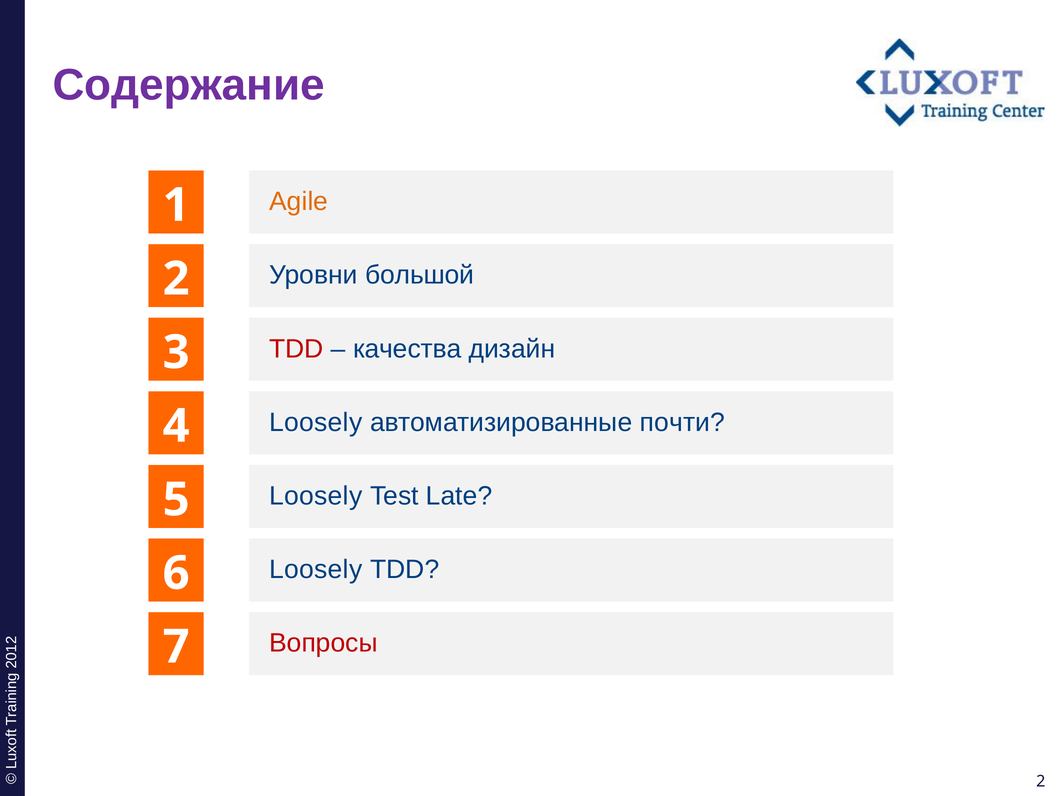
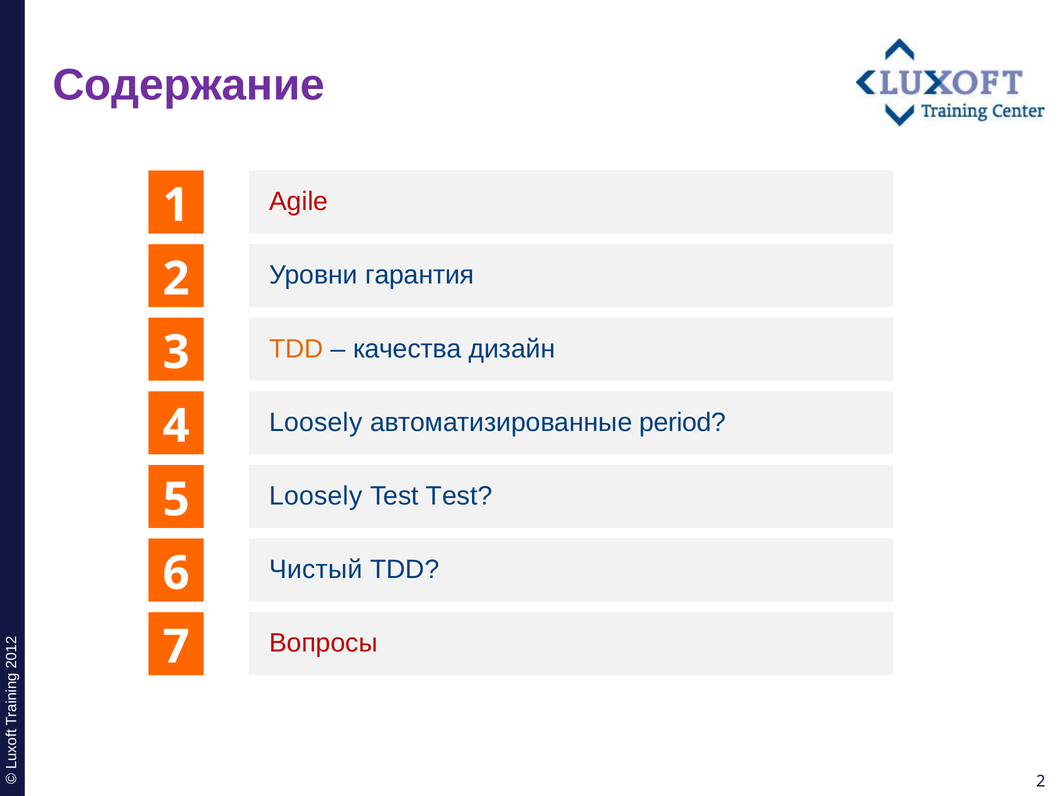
Agile colour: orange -> red
большой: большой -> гарантия
TDD at (296, 349) colour: red -> orange
почти: почти -> period
Test Late: Late -> Test
6 Loosely: Loosely -> Чистый
